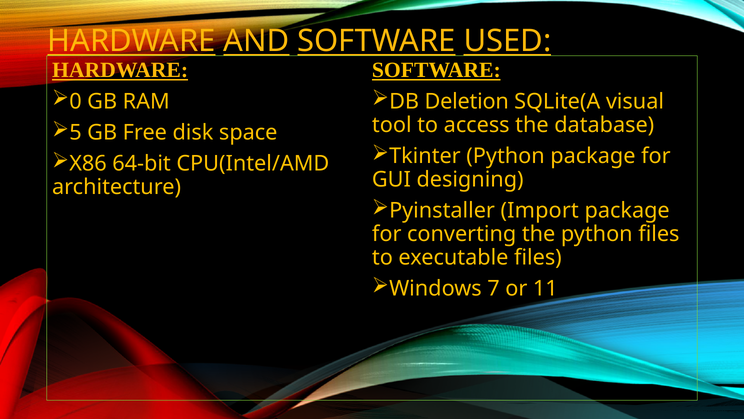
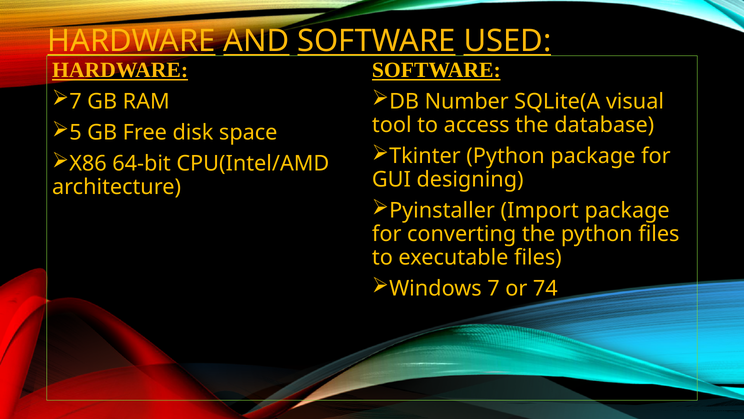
0 at (75, 101): 0 -> 7
Deletion: Deletion -> Number
11: 11 -> 74
